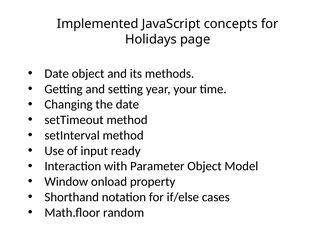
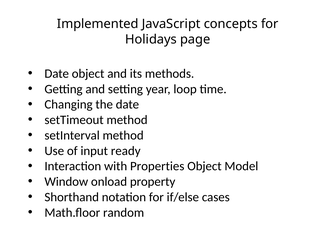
your: your -> loop
Parameter: Parameter -> Properties
